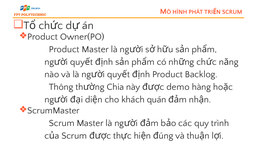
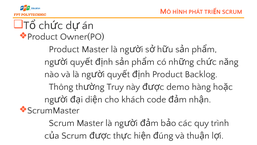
Chia: Chia -> Truy
quán: quán -> code
